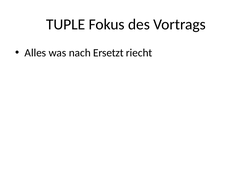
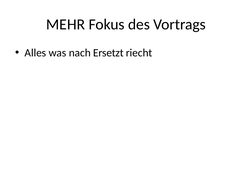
TUPLE: TUPLE -> MEHR
